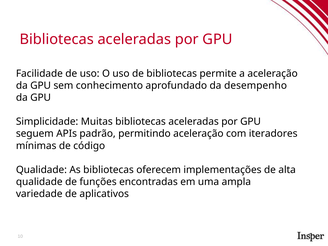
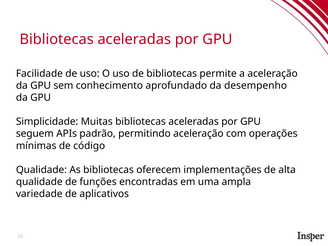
iteradores: iteradores -> operações
